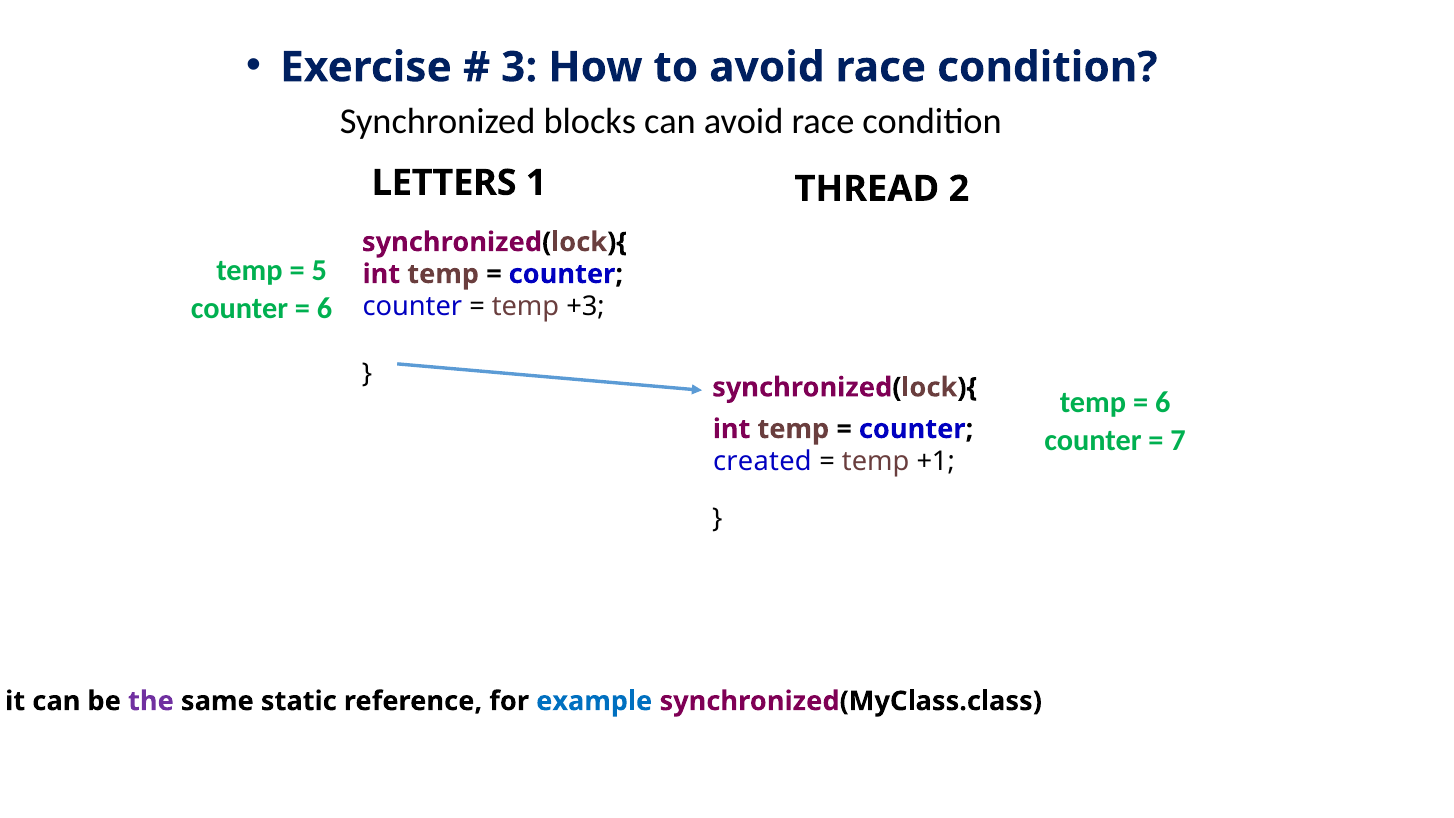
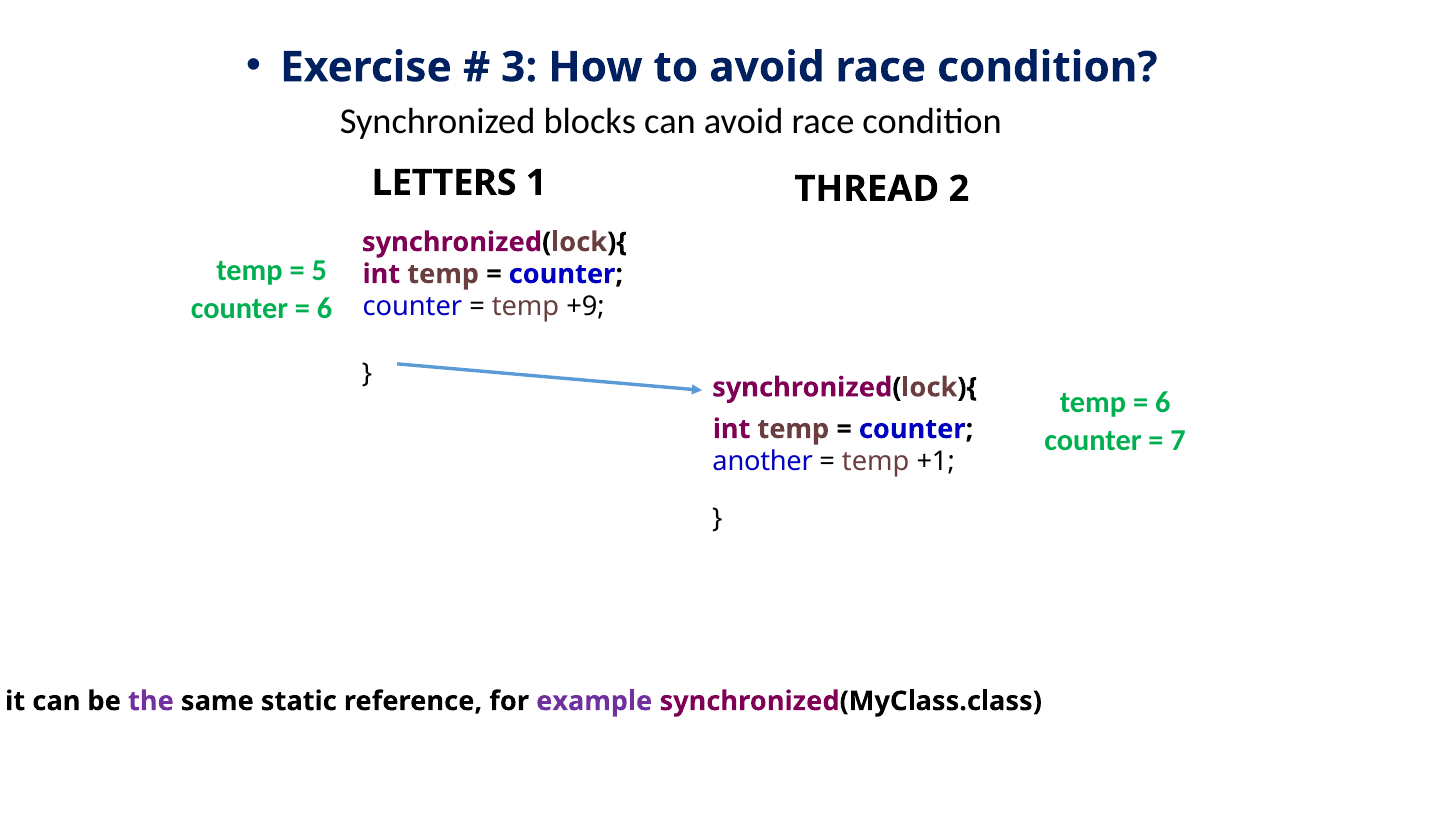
+3: +3 -> +9
created: created -> another
example colour: blue -> purple
